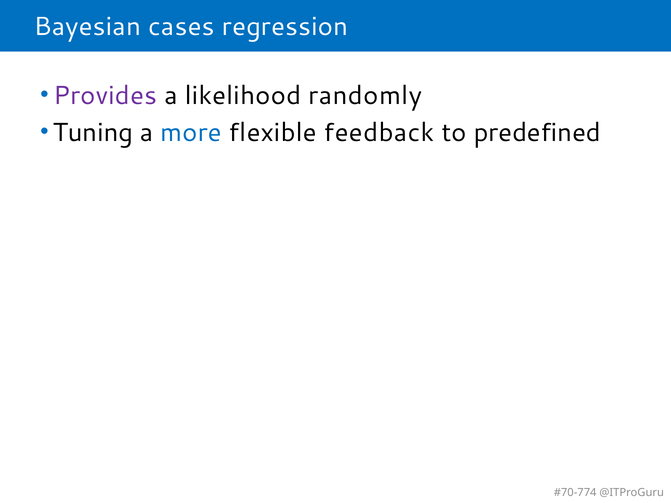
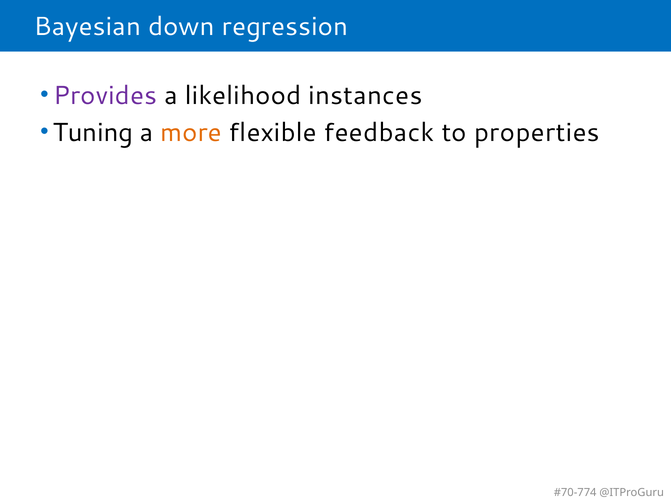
cases: cases -> down
randomly: randomly -> instances
more colour: blue -> orange
predefined: predefined -> properties
